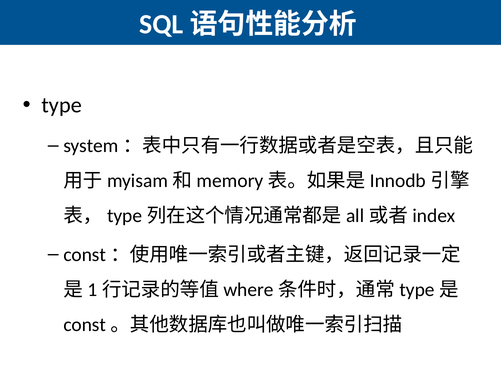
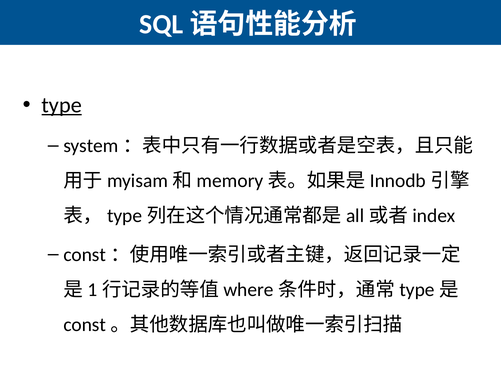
type underline: none -> present
